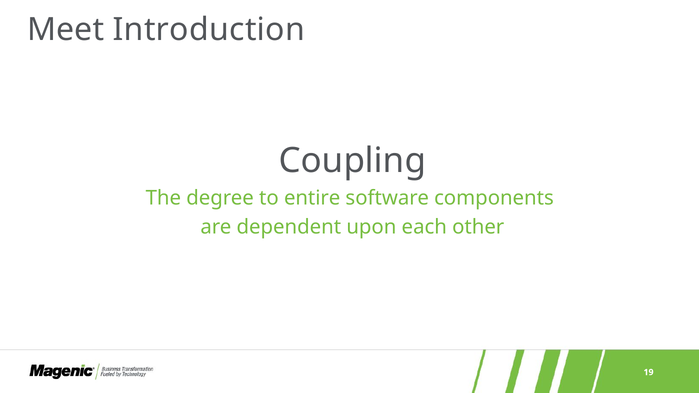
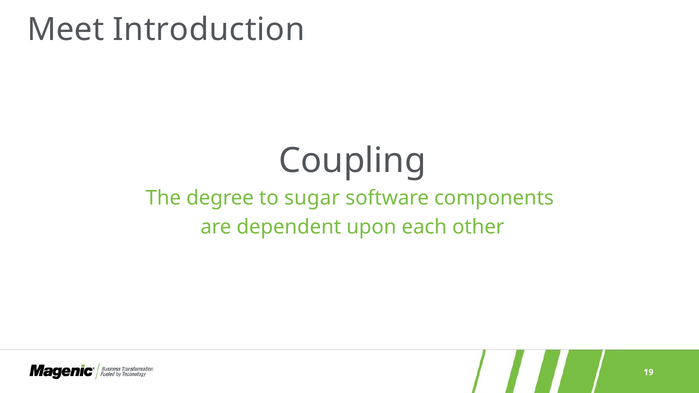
entire: entire -> sugar
